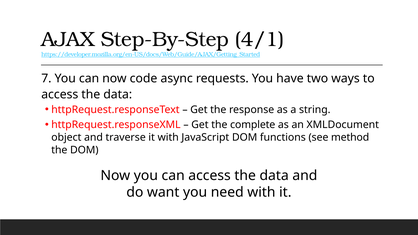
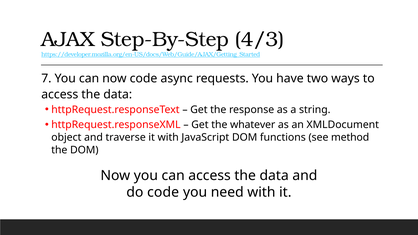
4/1: 4/1 -> 4/3
complete: complete -> whatever
do want: want -> code
